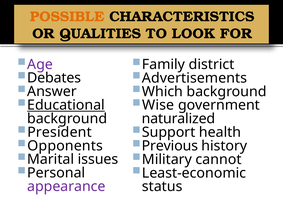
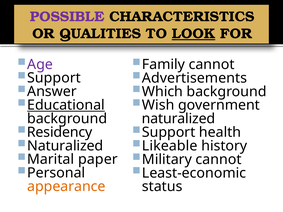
POSSIBLE colour: orange -> purple
LOOK underline: none -> present
Family district: district -> cannot
Debates at (54, 78): Debates -> Support
Wise: Wise -> Wish
President: President -> Residency
Opponents at (65, 146): Opponents -> Naturalized
Previous: Previous -> Likeable
issues: issues -> paper
appearance colour: purple -> orange
